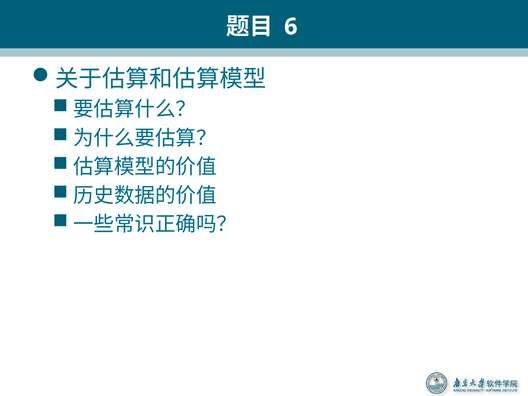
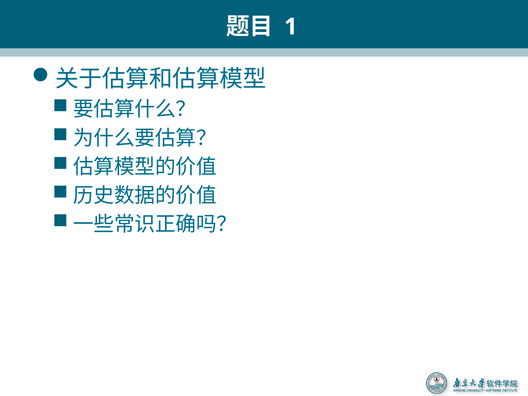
6: 6 -> 1
